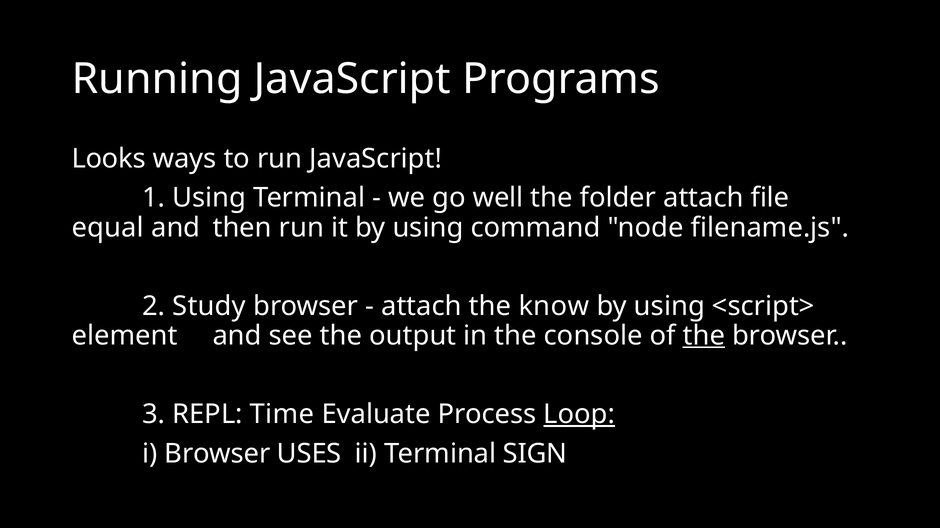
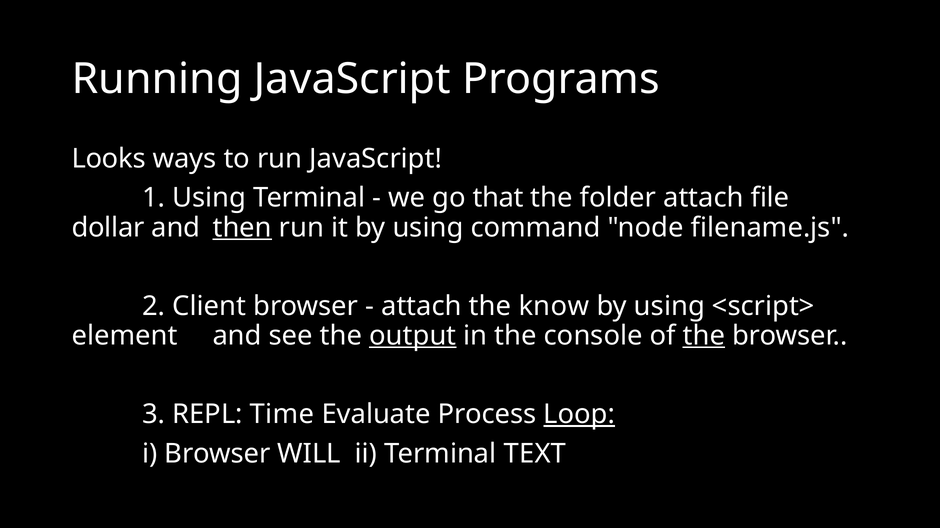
well: well -> that
equal: equal -> dollar
then underline: none -> present
Study: Study -> Client
output underline: none -> present
USES: USES -> WILL
SIGN: SIGN -> TEXT
